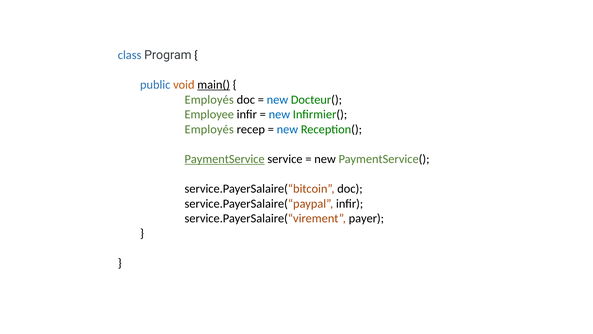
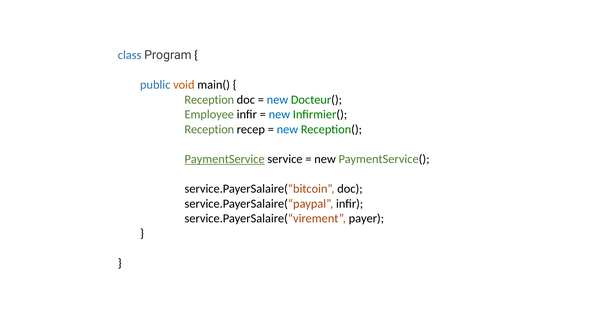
main( underline: present -> none
Employés at (209, 100): Employés -> Reception
Employés at (209, 129): Employés -> Reception
